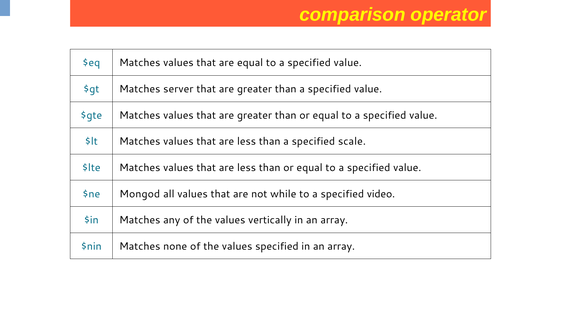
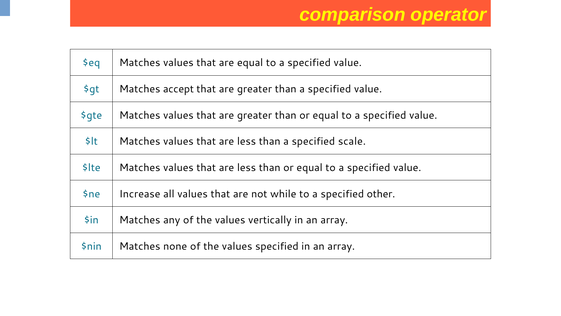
server: server -> accept
Mongod: Mongod -> Increase
video: video -> other
